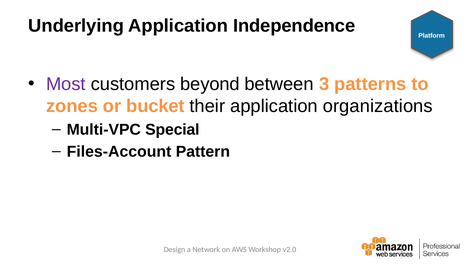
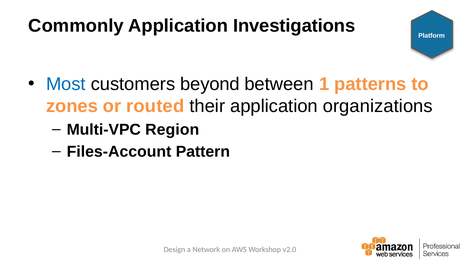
Underlying: Underlying -> Commonly
Independence: Independence -> Investigations
Most colour: purple -> blue
3: 3 -> 1
bucket: bucket -> routed
Special: Special -> Region
